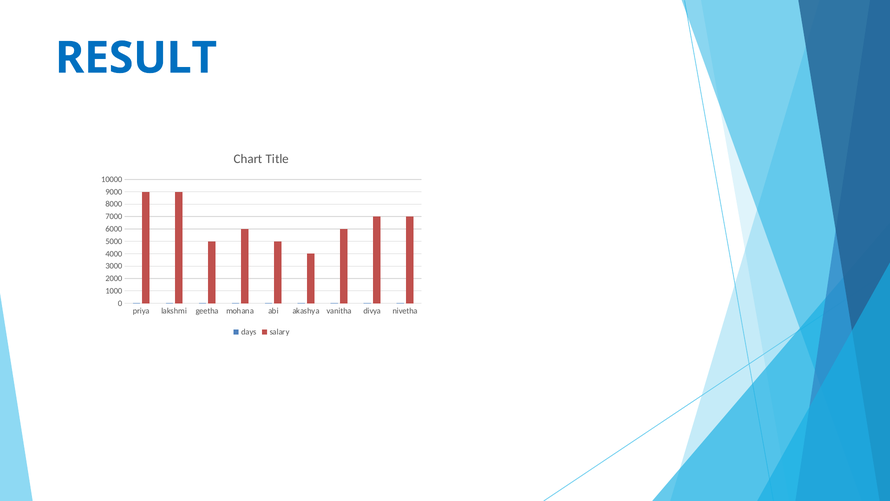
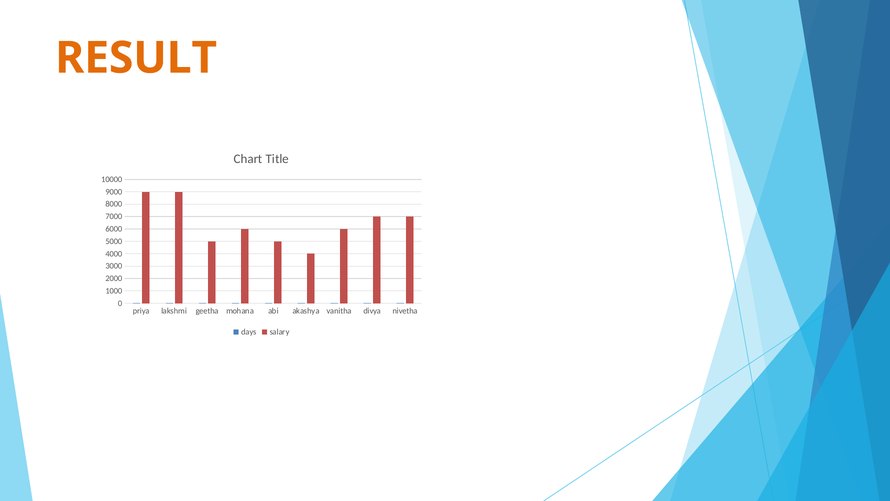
RESULT colour: blue -> orange
